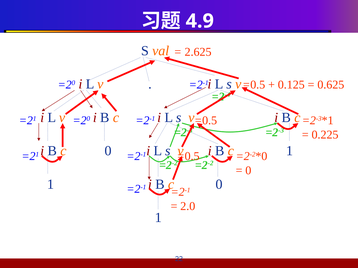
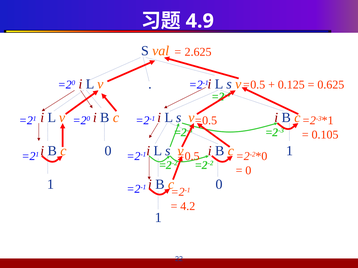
0.225: 0.225 -> 0.105
2.0: 2.0 -> 4.2
